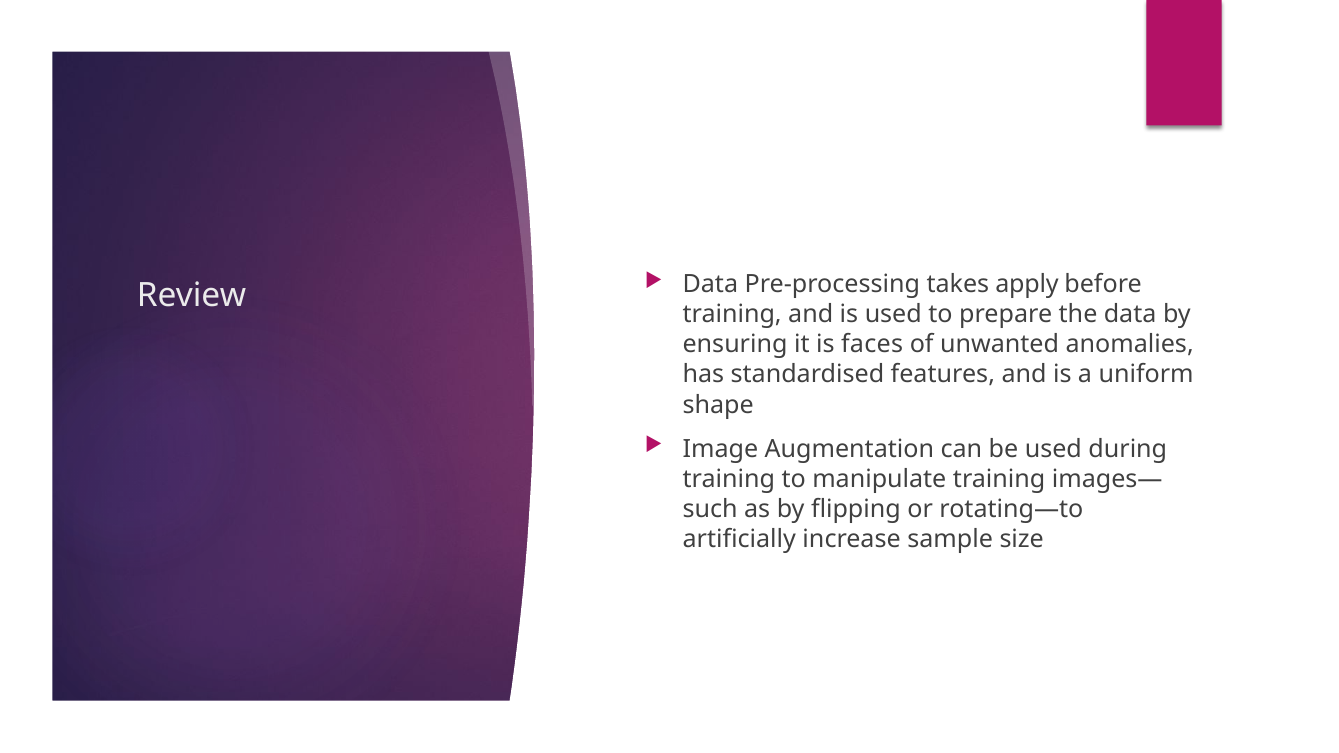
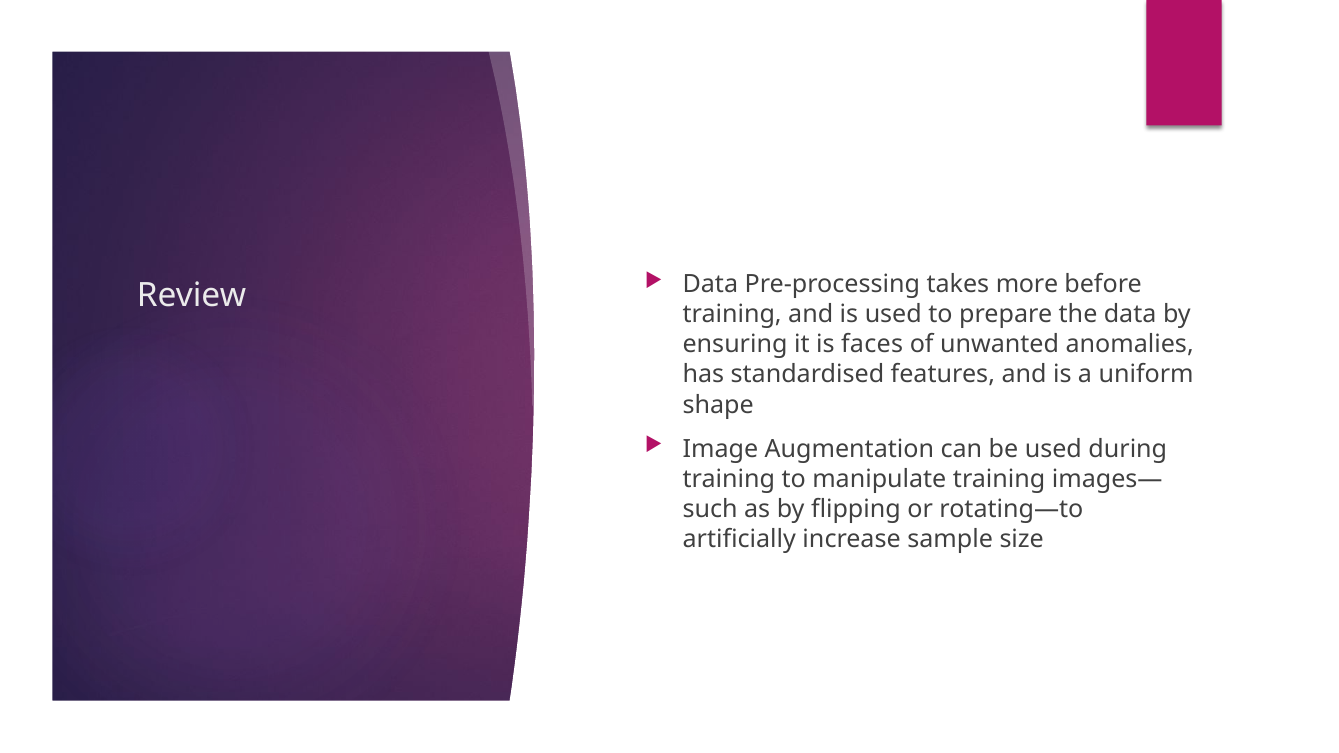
apply: apply -> more
